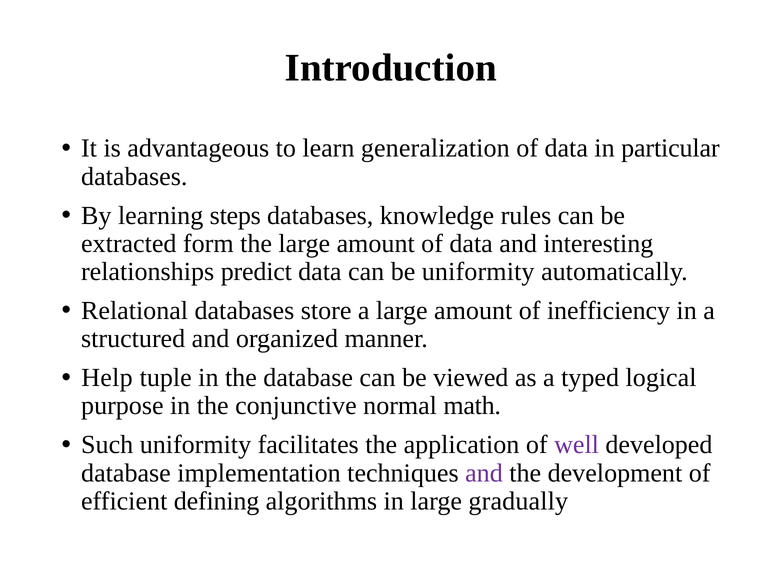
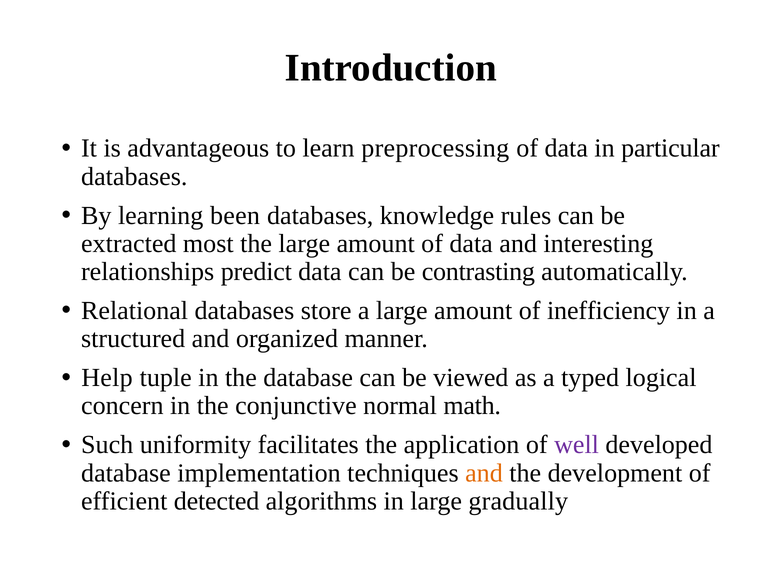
generalization: generalization -> preprocessing
steps: steps -> been
form: form -> most
be uniformity: uniformity -> contrasting
purpose: purpose -> concern
and at (484, 473) colour: purple -> orange
defining: defining -> detected
